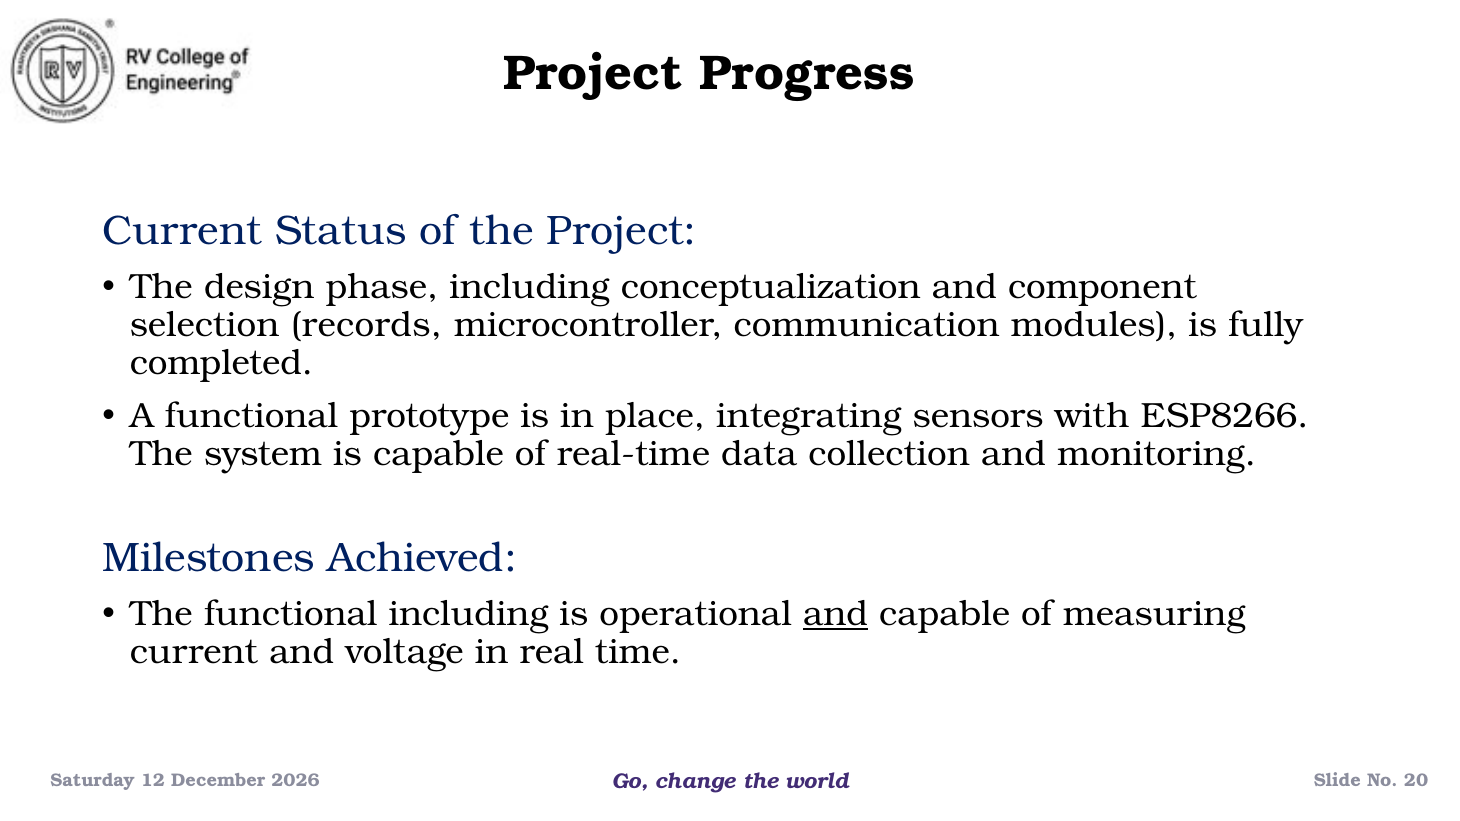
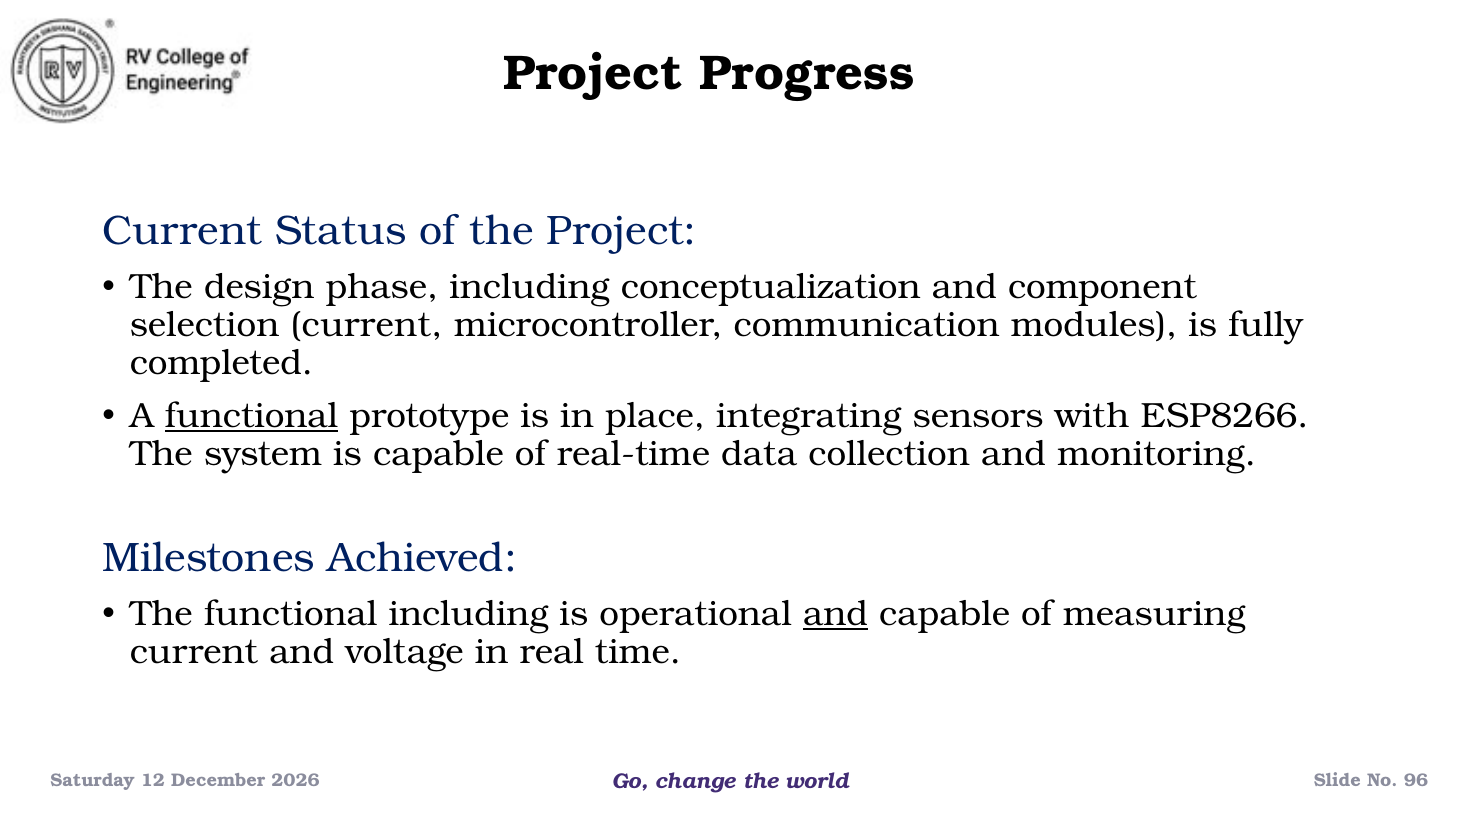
selection records: records -> current
functional at (252, 416) underline: none -> present
20: 20 -> 96
